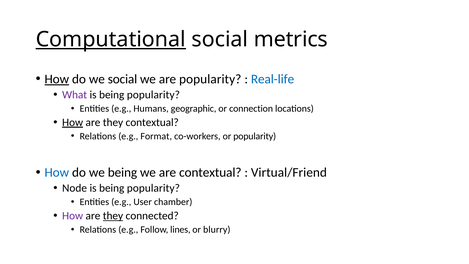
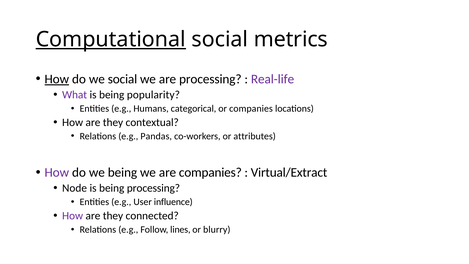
are popularity: popularity -> processing
Real-life colour: blue -> purple
geographic: geographic -> categorical
or connection: connection -> companies
How at (73, 122) underline: present -> none
Format: Format -> Pandas
or popularity: popularity -> attributes
How at (57, 172) colour: blue -> purple
are contextual: contextual -> companies
Virtual/Friend: Virtual/Friend -> Virtual/Extract
popularity at (153, 188): popularity -> processing
chamber: chamber -> influence
they at (113, 216) underline: present -> none
